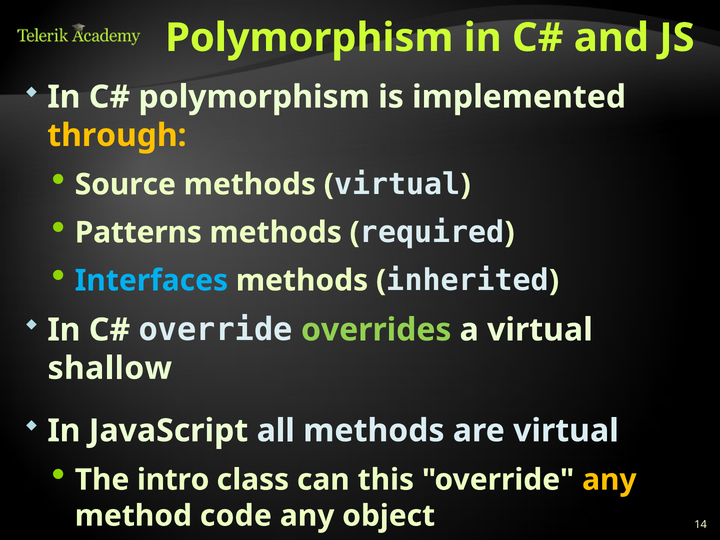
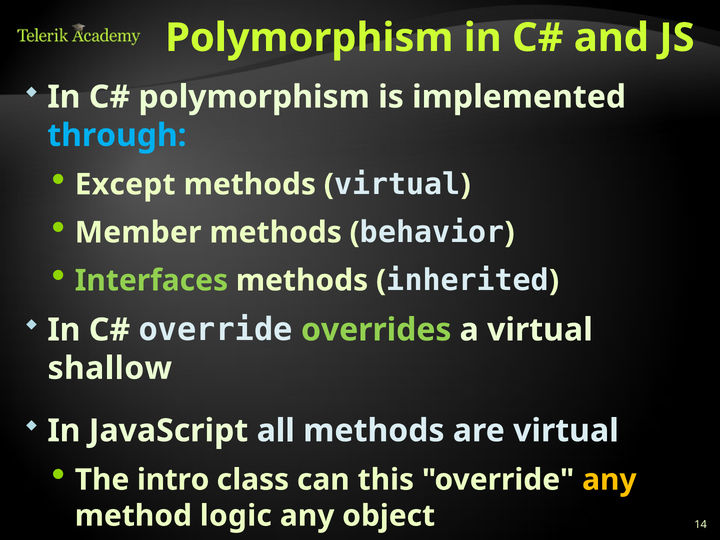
through colour: yellow -> light blue
Source: Source -> Except
Patterns: Patterns -> Member
required: required -> behavior
Interfaces at (151, 281) colour: light blue -> light green
code: code -> logic
